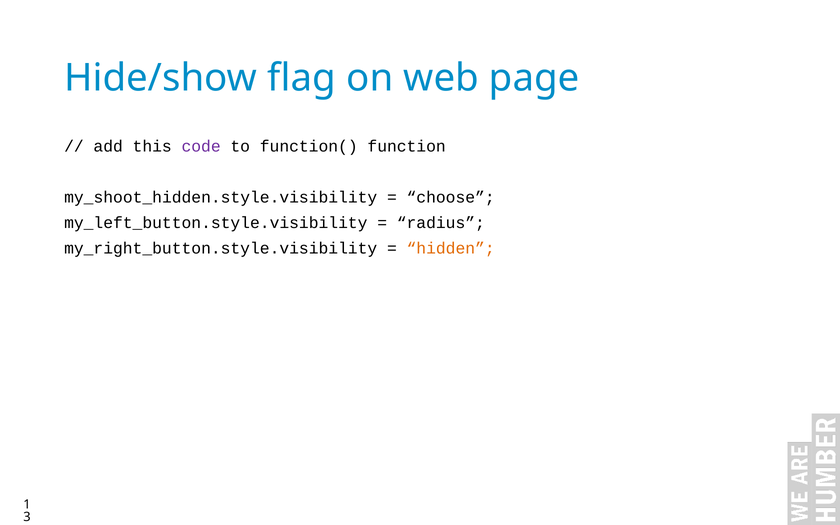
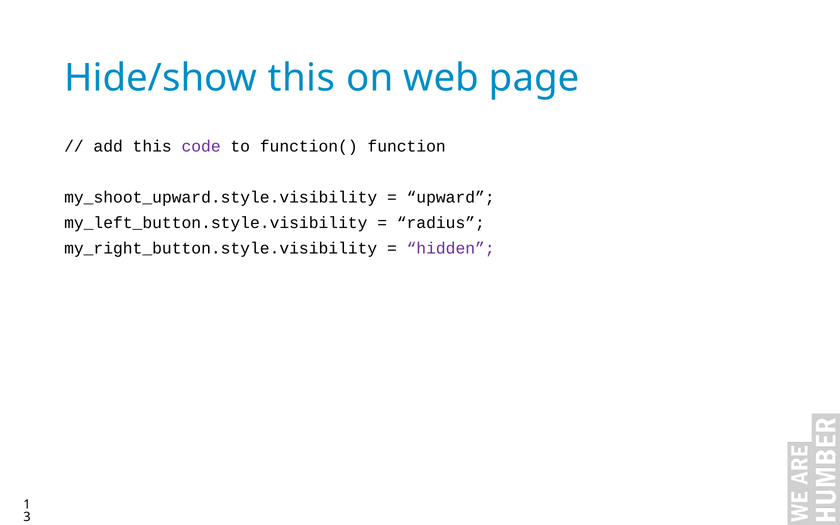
Hide/show flag: flag -> this
my_shoot_hidden.style.visibility: my_shoot_hidden.style.visibility -> my_shoot_upward.style.visibility
choose: choose -> upward
hidden colour: orange -> purple
